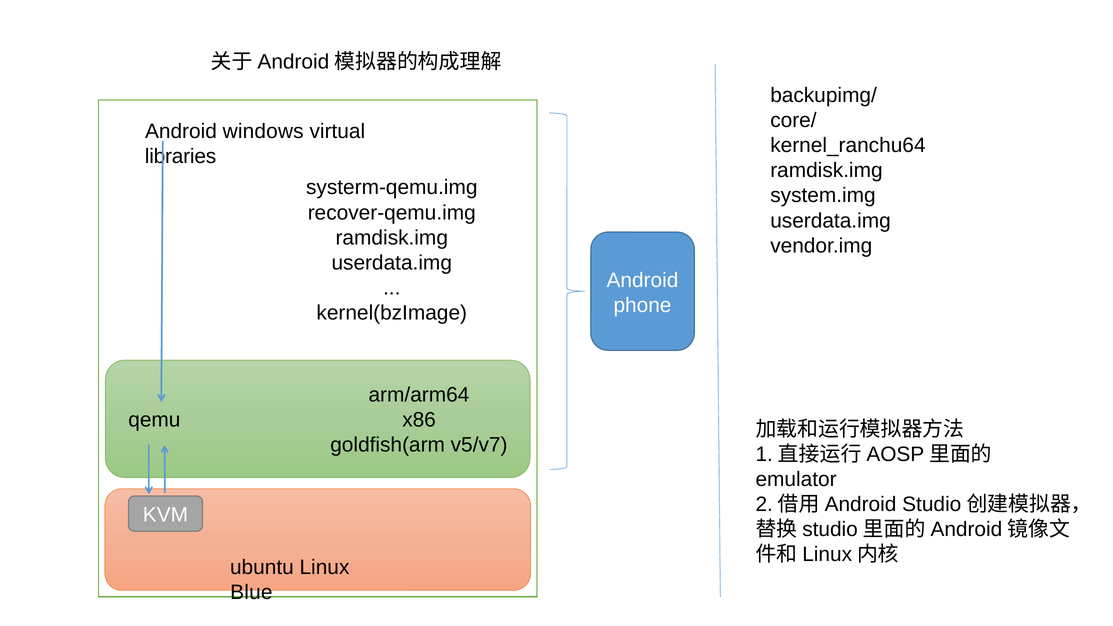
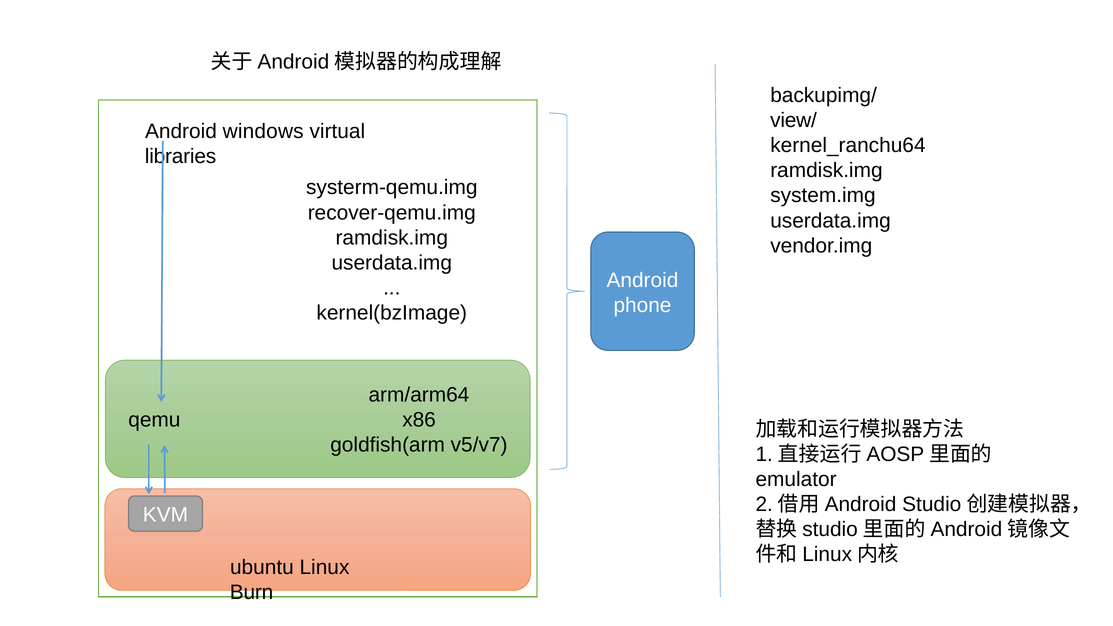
core/: core/ -> view/
Blue: Blue -> Burn
